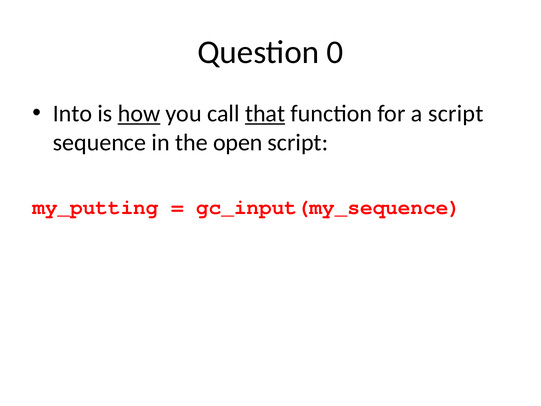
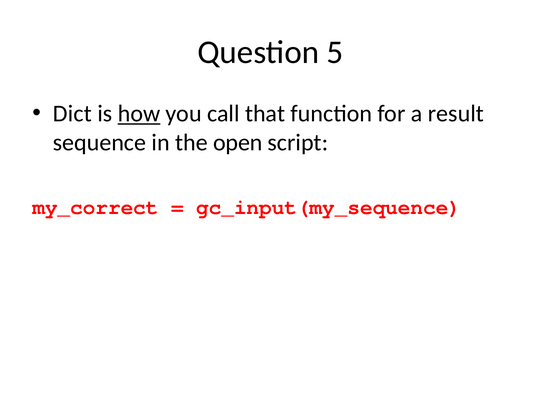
0: 0 -> 5
Into: Into -> Dict
that underline: present -> none
a script: script -> result
my_putting: my_putting -> my_correct
